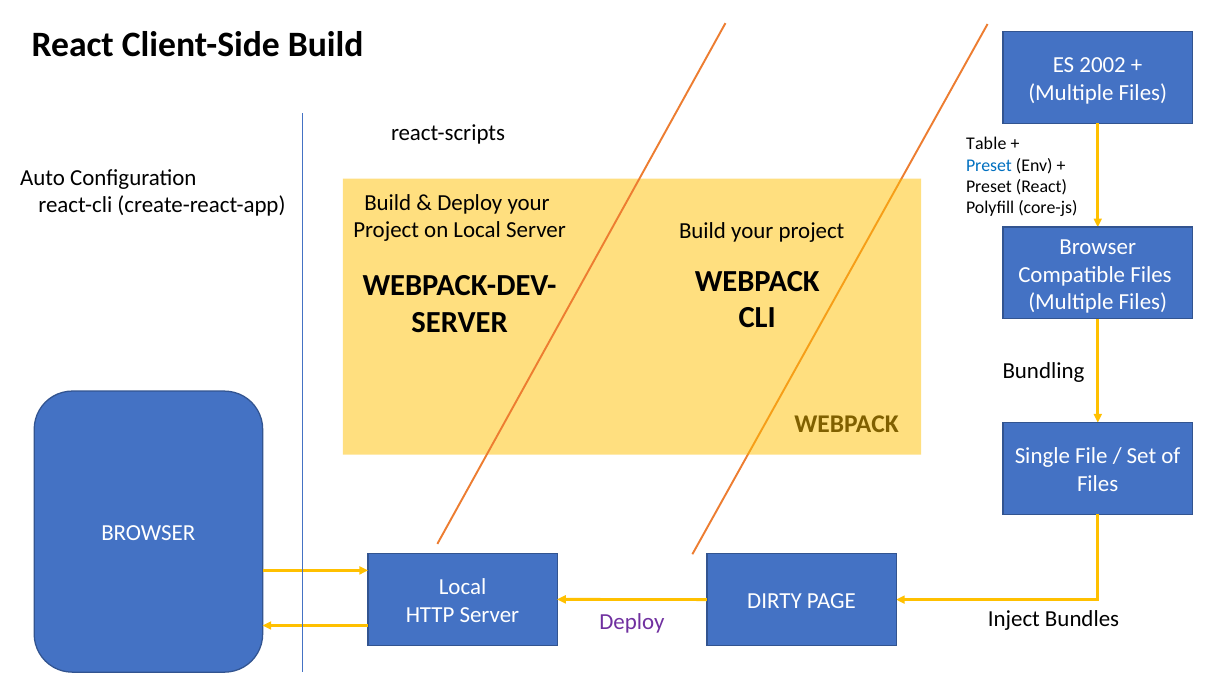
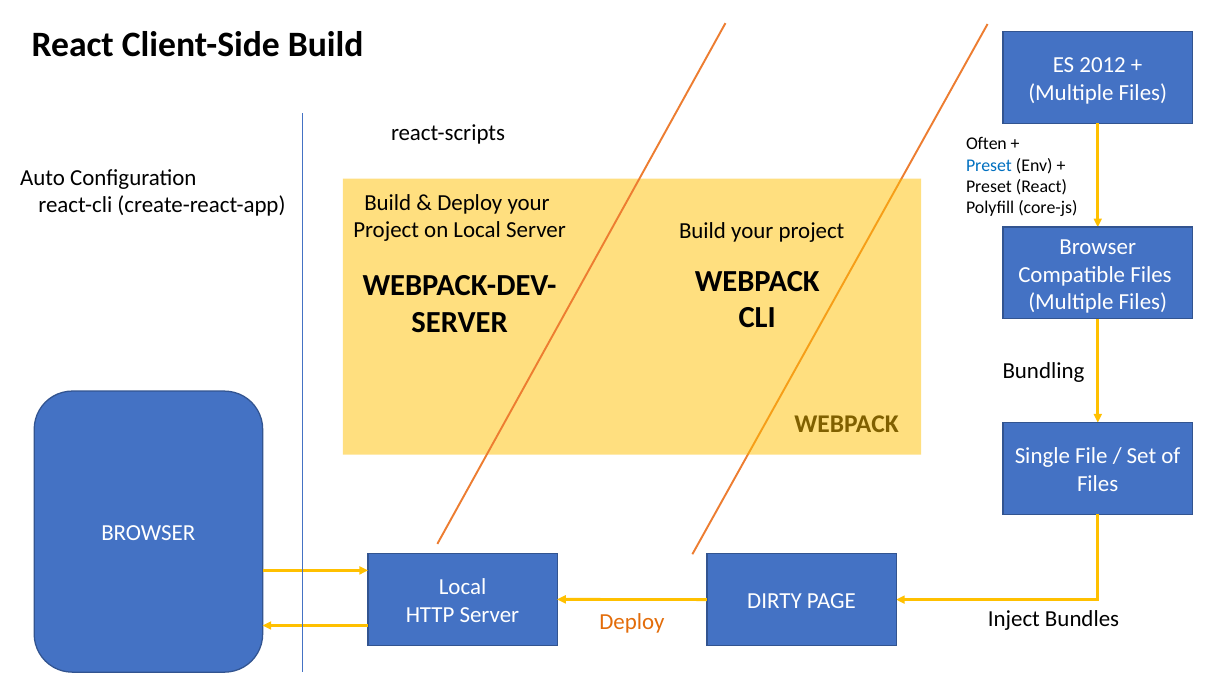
2002: 2002 -> 2012
Table: Table -> Often
Deploy at (632, 622) colour: purple -> orange
